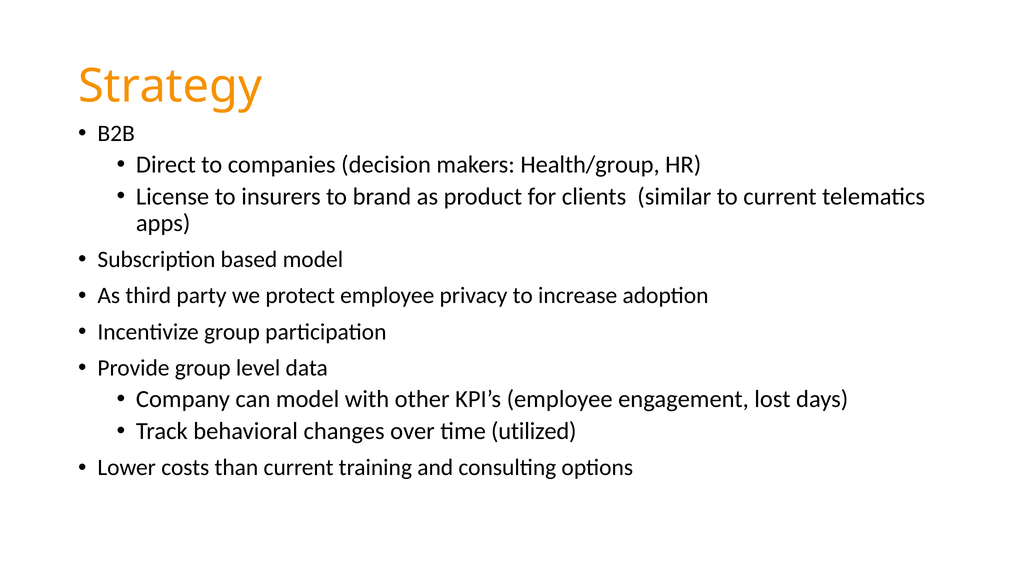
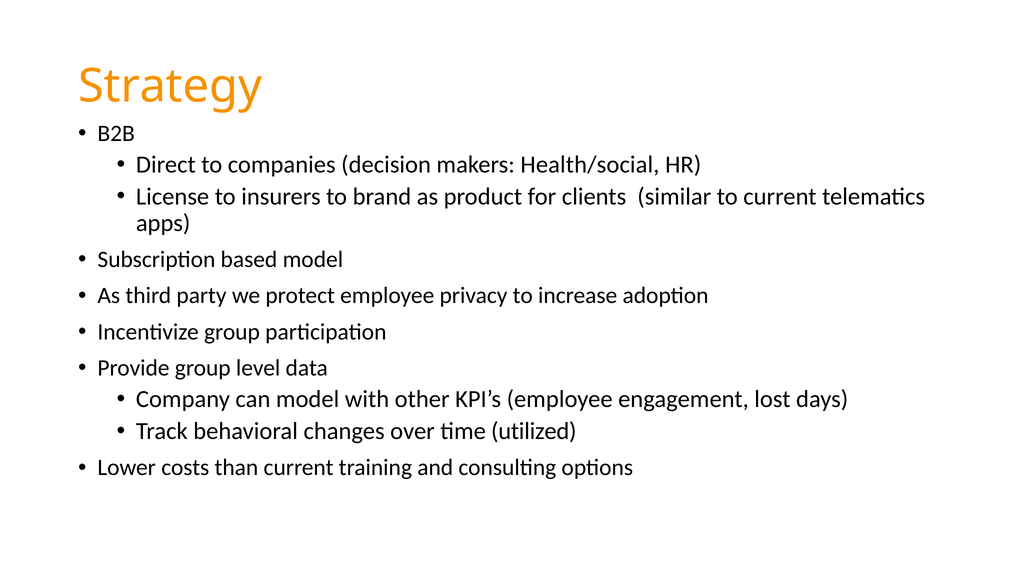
Health/group: Health/group -> Health/social
